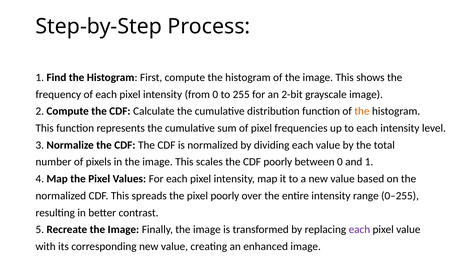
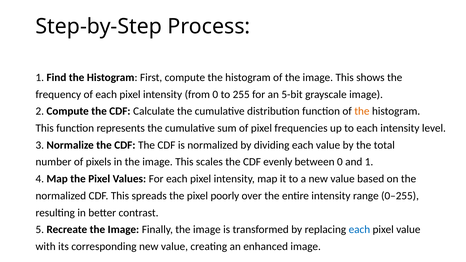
2-bit: 2-bit -> 5-bit
CDF poorly: poorly -> evenly
each at (359, 230) colour: purple -> blue
